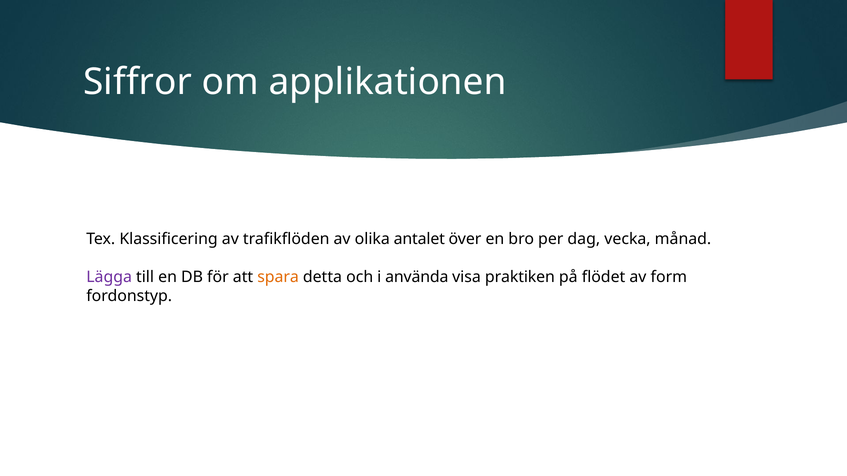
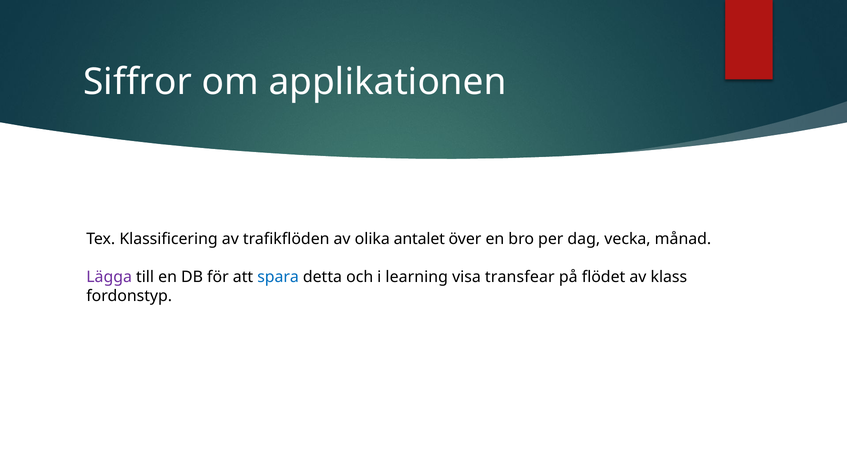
spara colour: orange -> blue
använda: använda -> learning
praktiken: praktiken -> transfear
form: form -> klass
